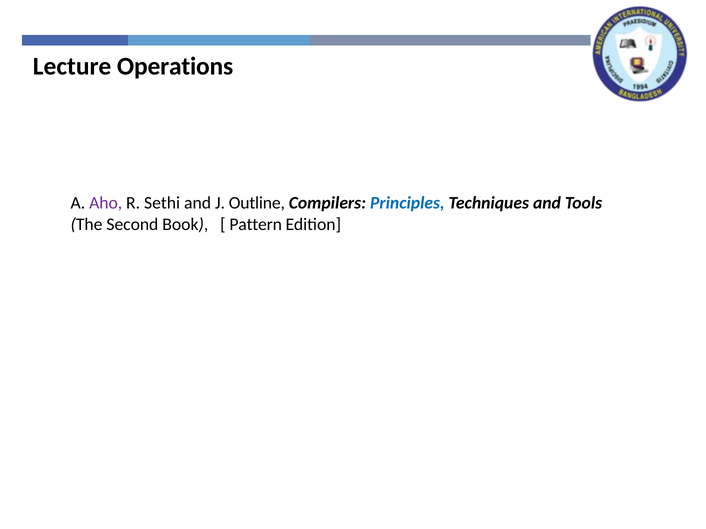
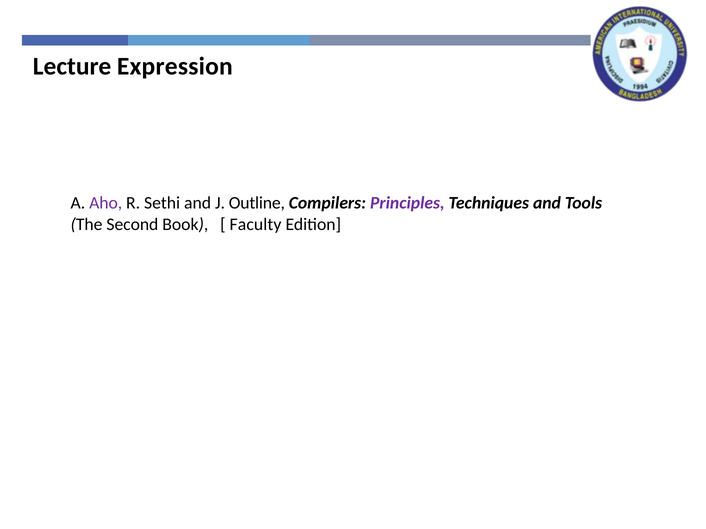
Operations: Operations -> Expression
Principles colour: blue -> purple
Pattern: Pattern -> Faculty
